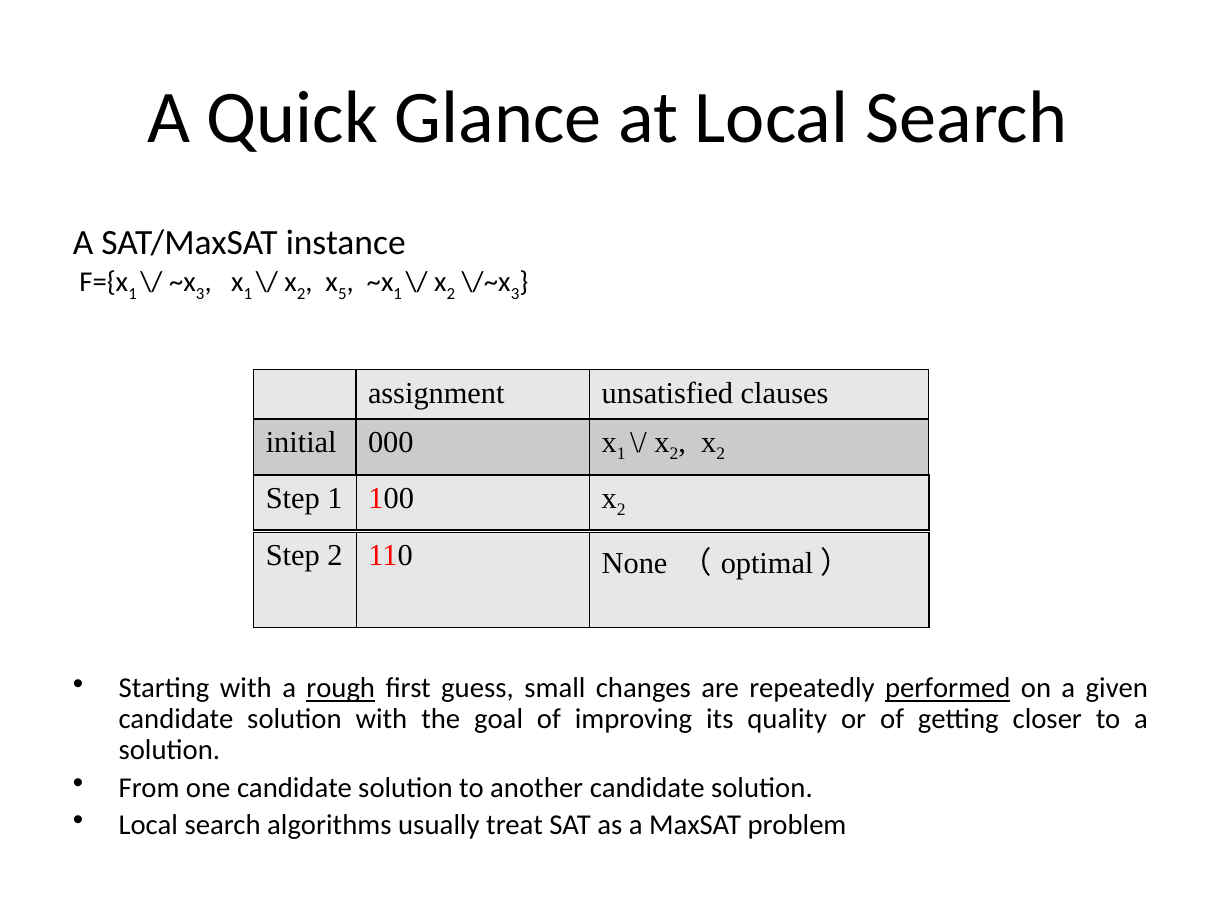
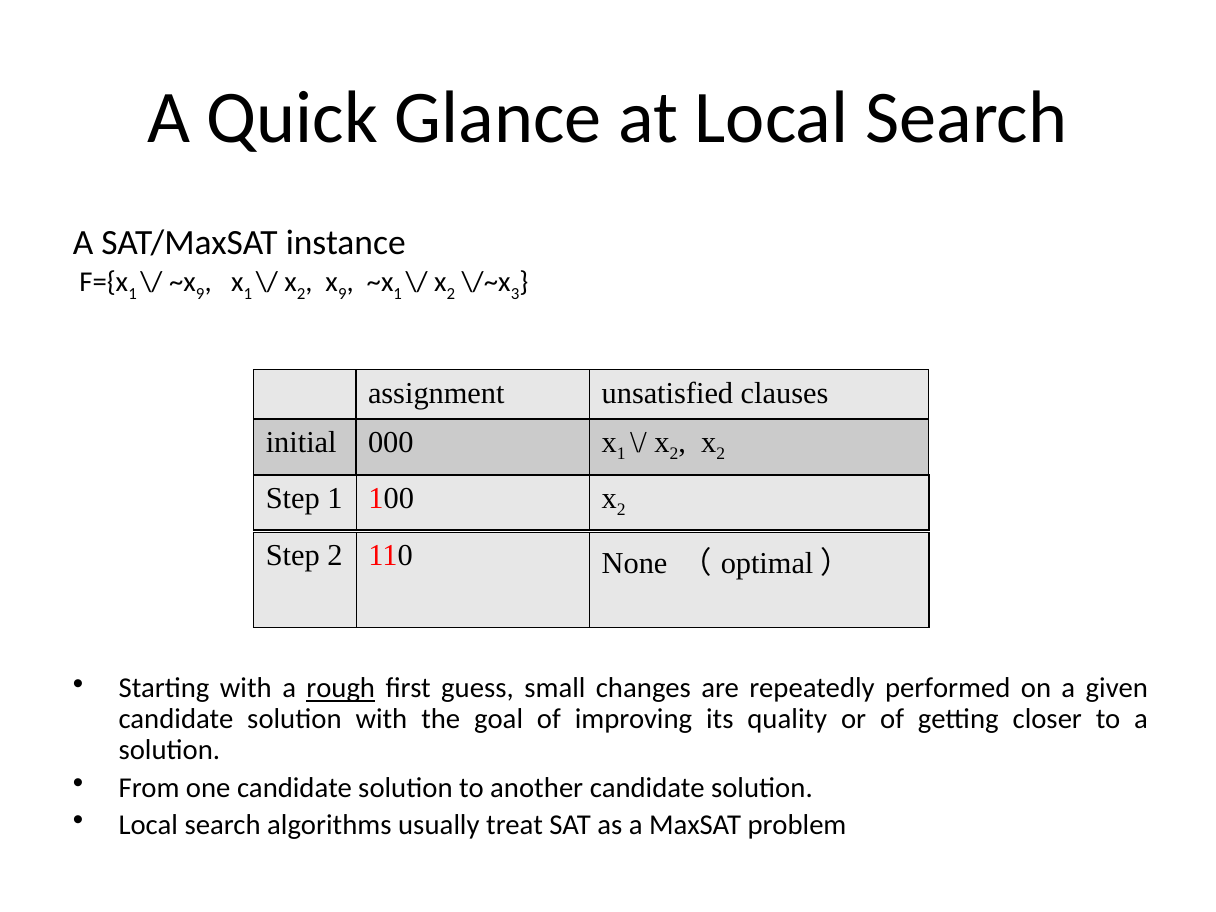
3 at (200, 294): 3 -> 9
5 at (342, 294): 5 -> 9
performed underline: present -> none
